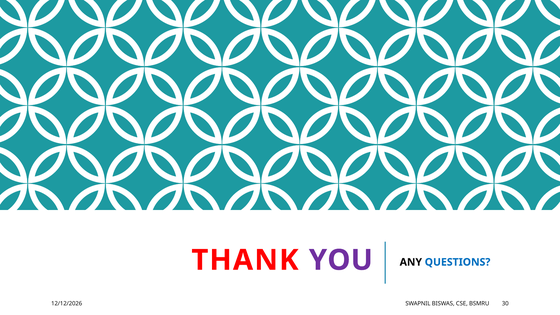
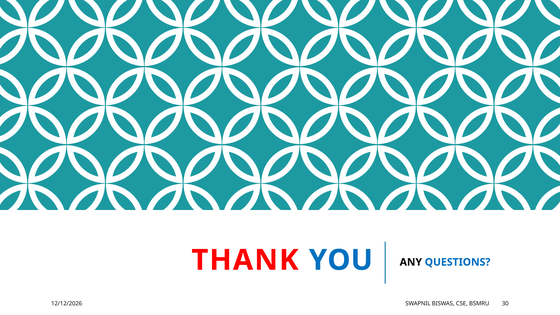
YOU colour: purple -> blue
